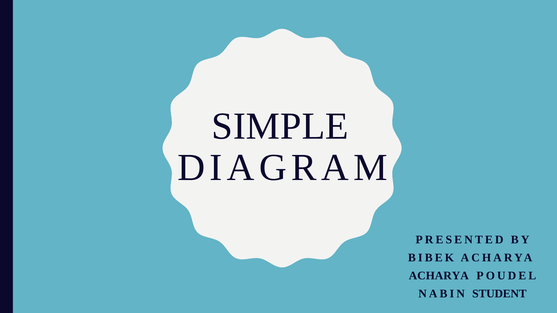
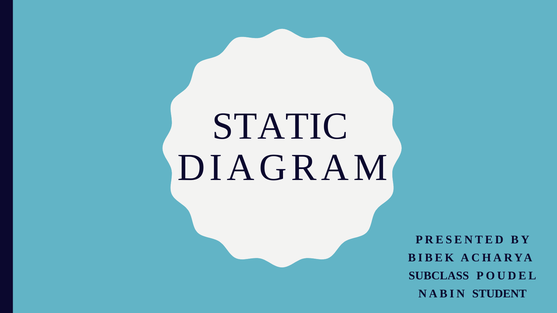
SIMPLE: SIMPLE -> STATIC
ACHARYA at (439, 276): ACHARYA -> SUBCLASS
